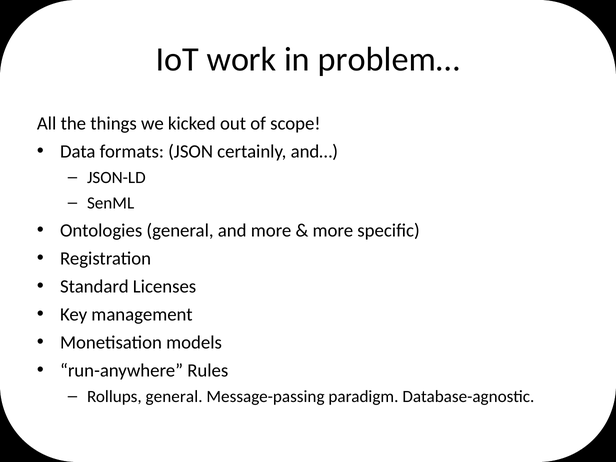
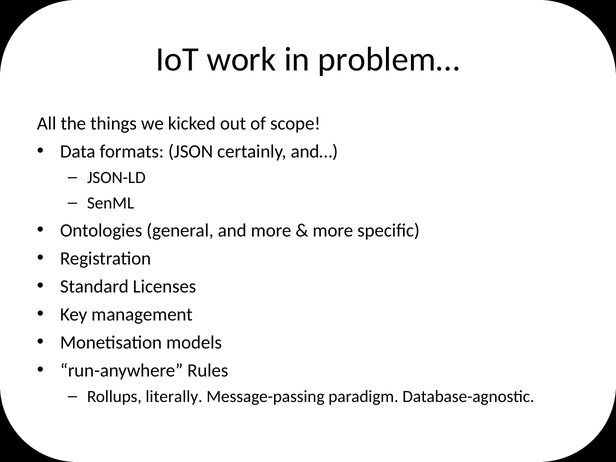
Rollups general: general -> literally
